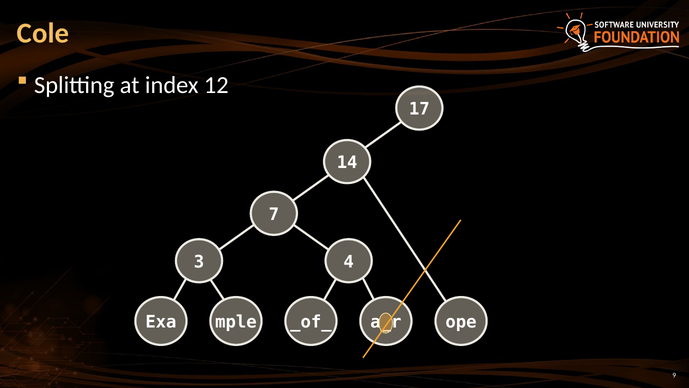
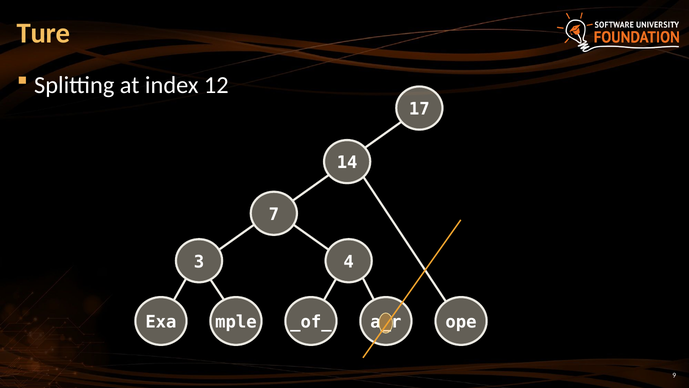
Cole: Cole -> Ture
